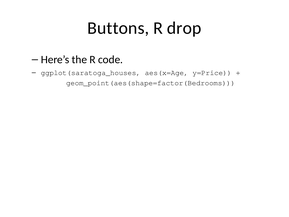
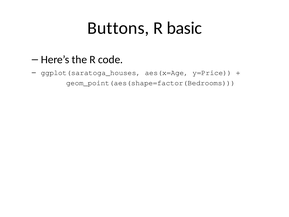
drop: drop -> basic
